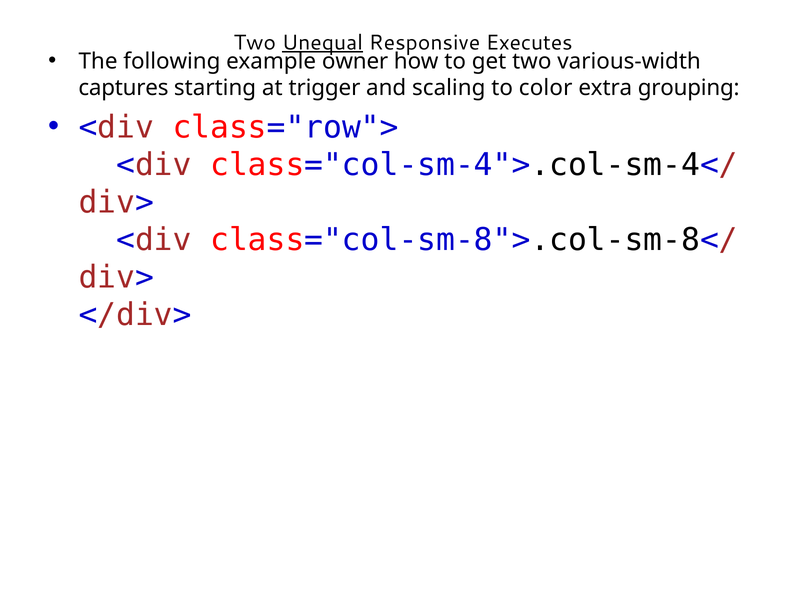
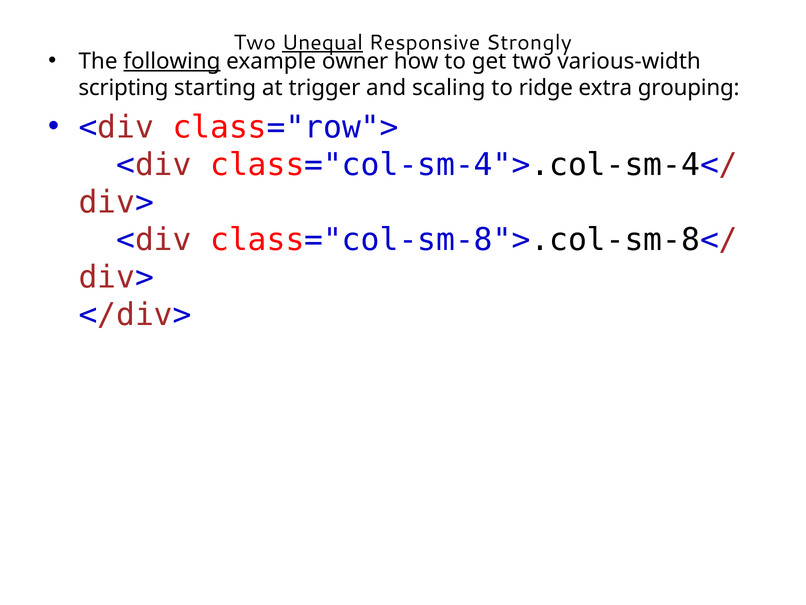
Executes: Executes -> Strongly
following underline: none -> present
captures: captures -> scripting
color: color -> ridge
